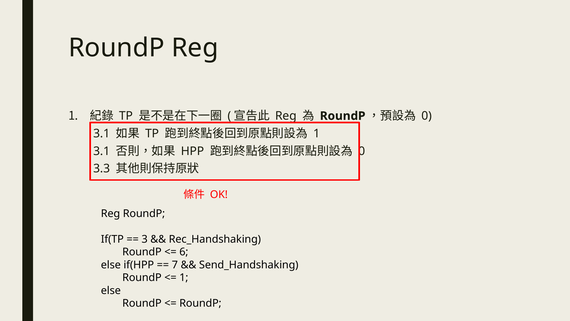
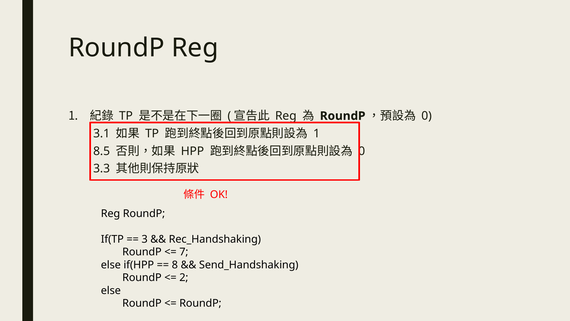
3.1 at (102, 151): 3.1 -> 8.5
6: 6 -> 7
7: 7 -> 8
1 at (184, 277): 1 -> 2
